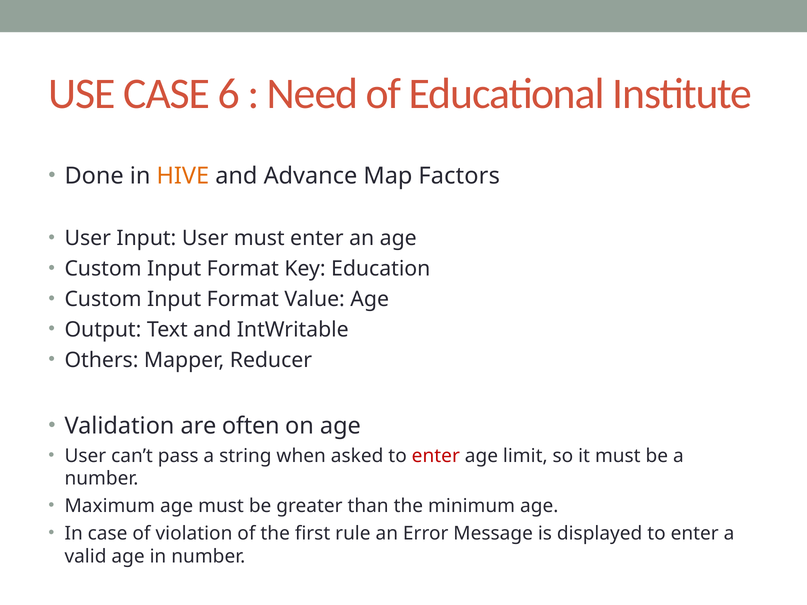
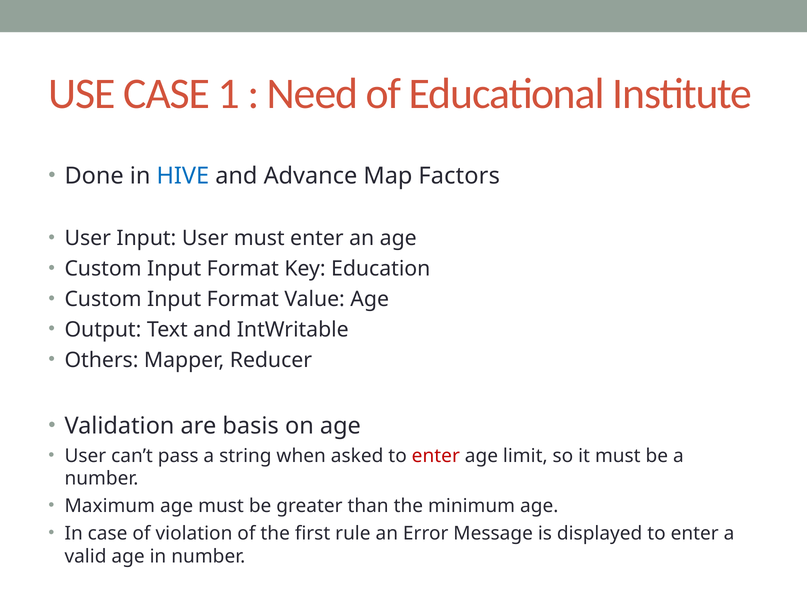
6: 6 -> 1
HIVE colour: orange -> blue
often: often -> basis
